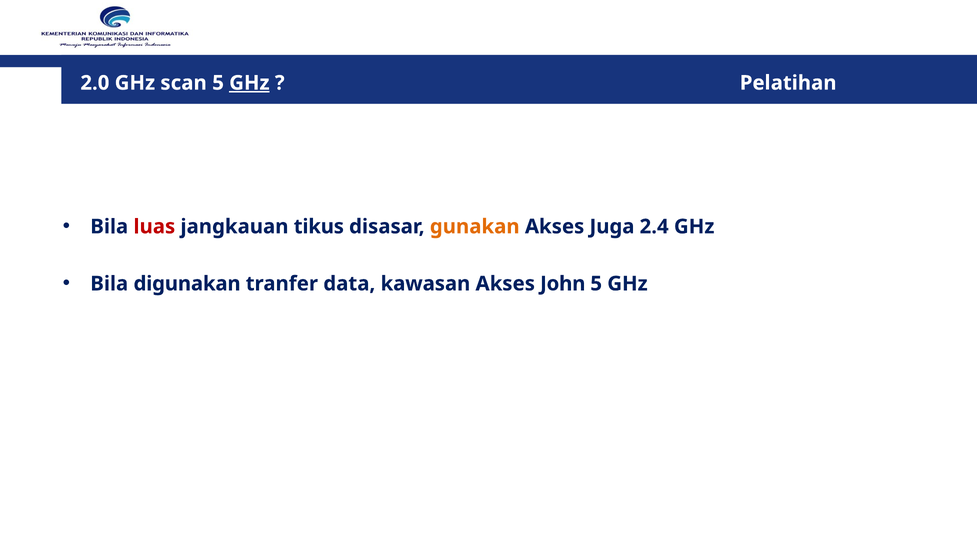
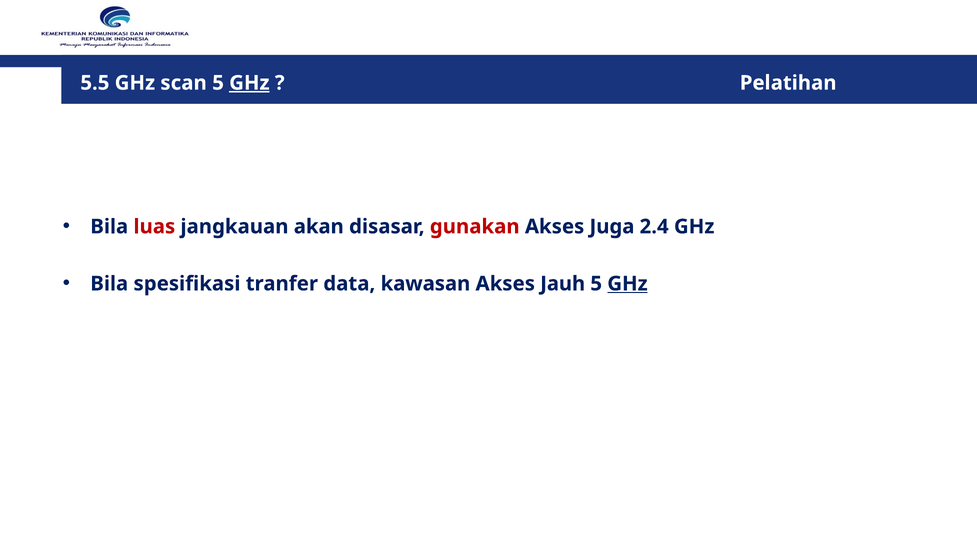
2.0: 2.0 -> 5.5
tikus: tikus -> akan
gunakan colour: orange -> red
digunakan: digunakan -> spesifikasi
John: John -> Jauh
GHz at (627, 283) underline: none -> present
